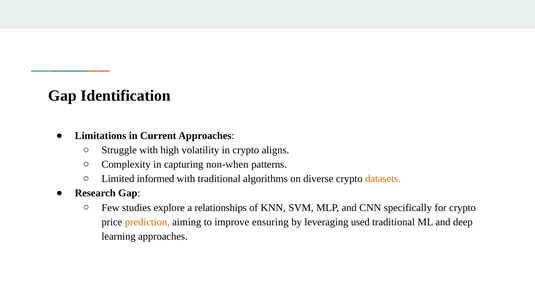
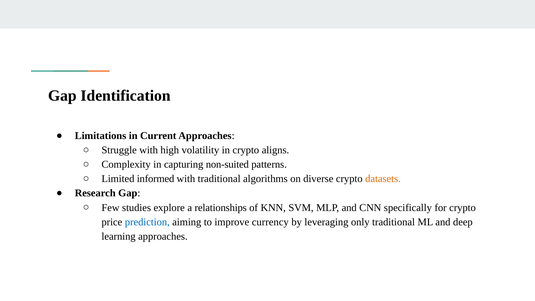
non-when: non-when -> non-suited
prediction colour: orange -> blue
ensuring: ensuring -> currency
used: used -> only
